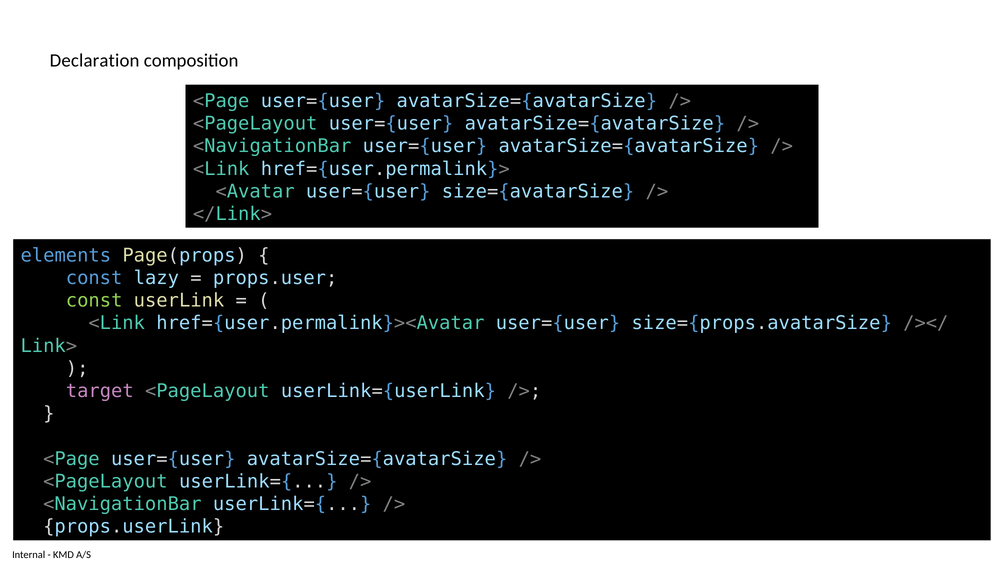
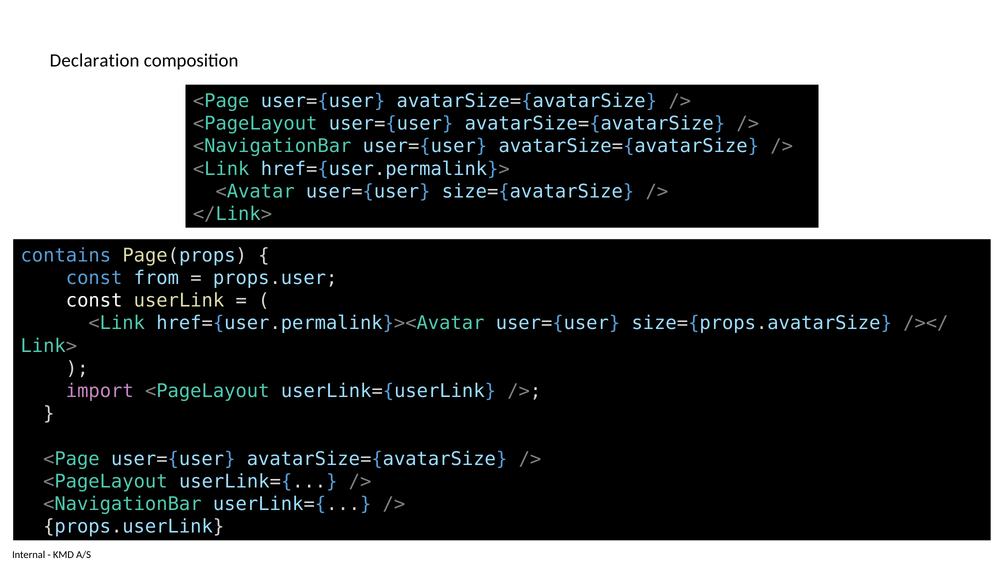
elements: elements -> contains
lazy: lazy -> from
const at (94, 301) colour: light green -> white
target: target -> import
